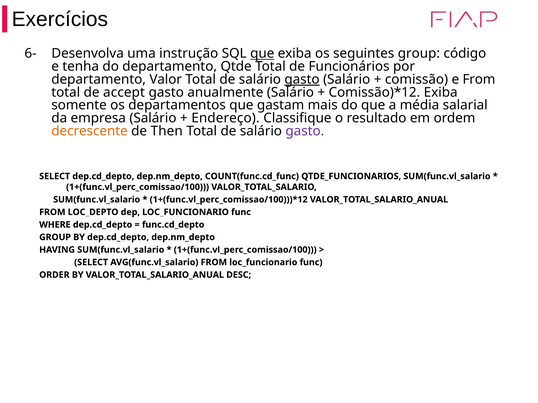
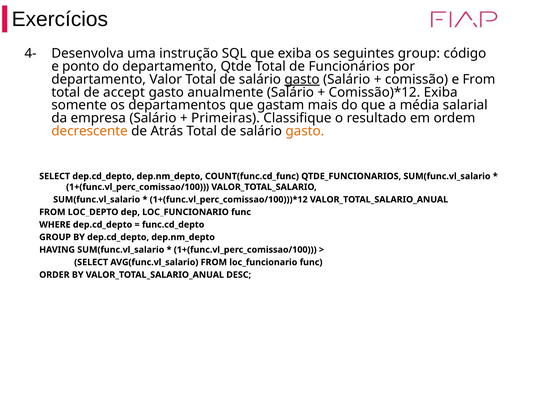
6-: 6- -> 4-
que at (262, 54) underline: present -> none
tenha: tenha -> ponto
Endereço: Endereço -> Primeiras
Then: Then -> Atrás
gasto at (305, 131) colour: purple -> orange
